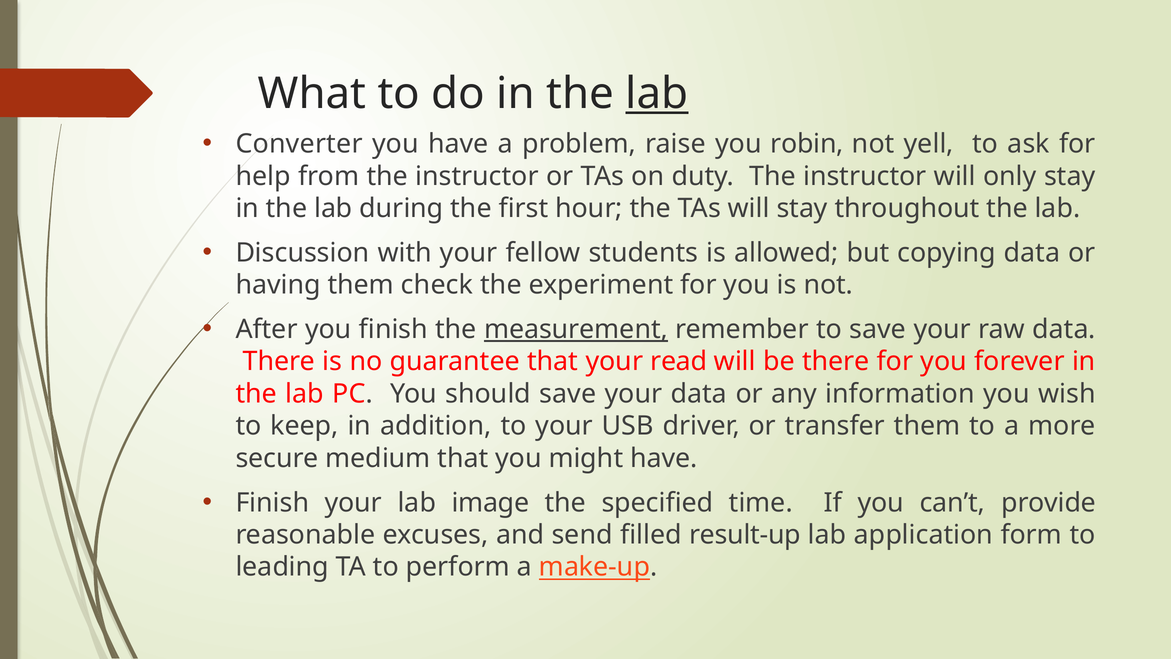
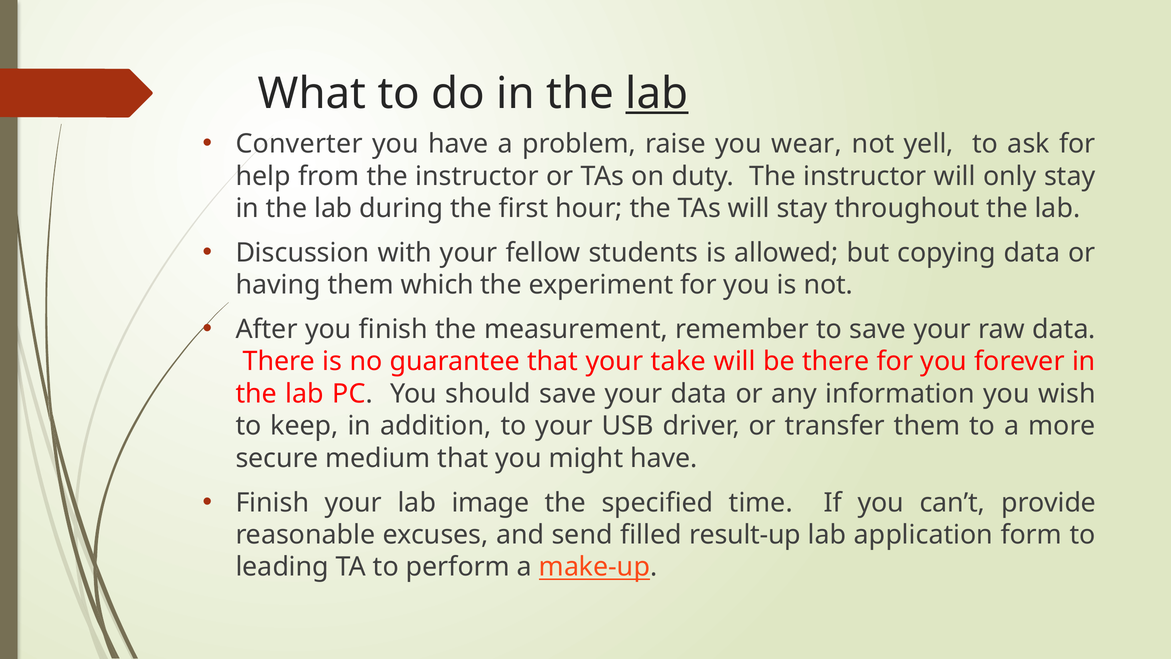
robin: robin -> wear
check: check -> which
measurement underline: present -> none
read: read -> take
